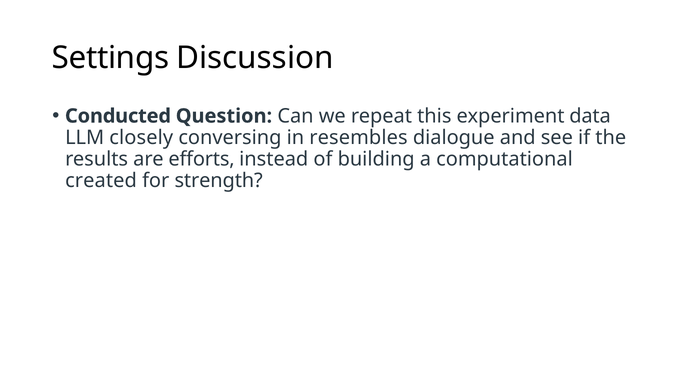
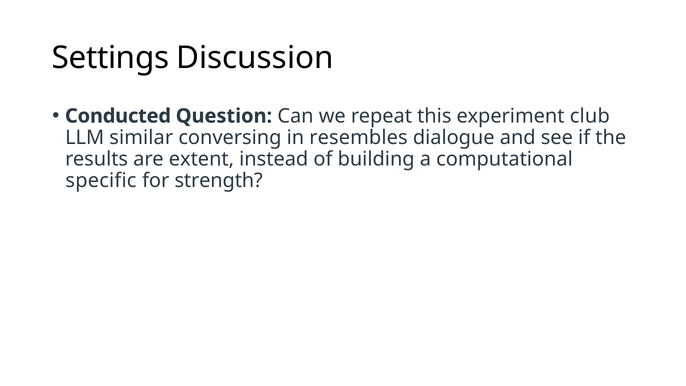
data: data -> club
closely: closely -> similar
efforts: efforts -> extent
created: created -> specific
